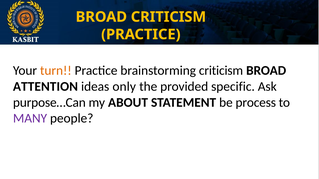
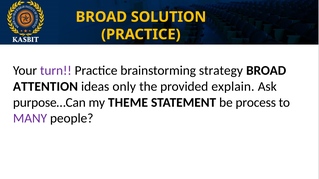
BROAD CRITICISM: CRITICISM -> SOLUTION
turn colour: orange -> purple
brainstorming criticism: criticism -> strategy
specific: specific -> explain
ABOUT: ABOUT -> THEME
